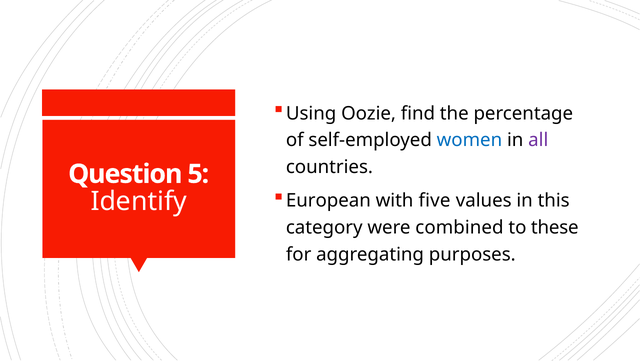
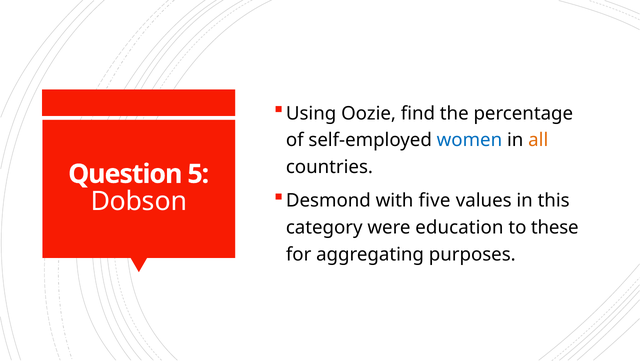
all colour: purple -> orange
European: European -> Desmond
Identify: Identify -> Dobson
combined: combined -> education
